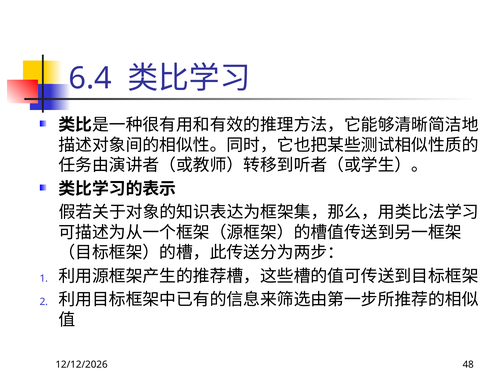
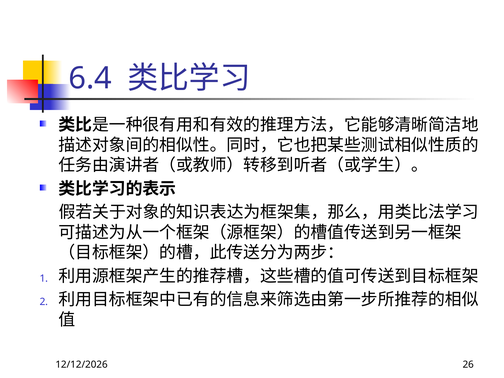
48: 48 -> 26
